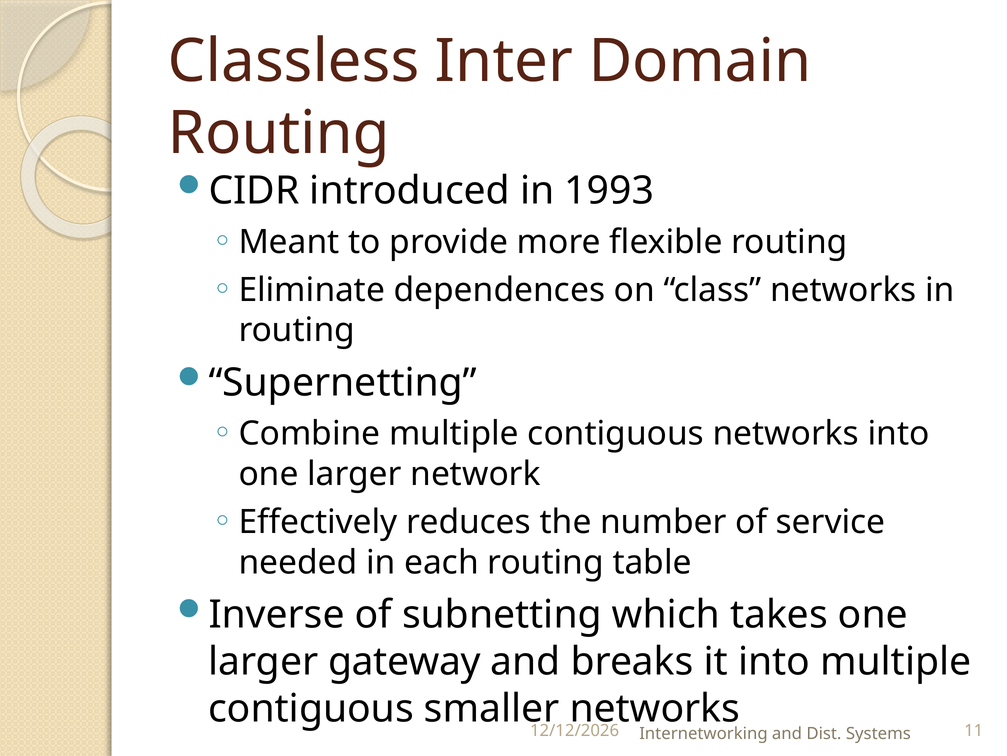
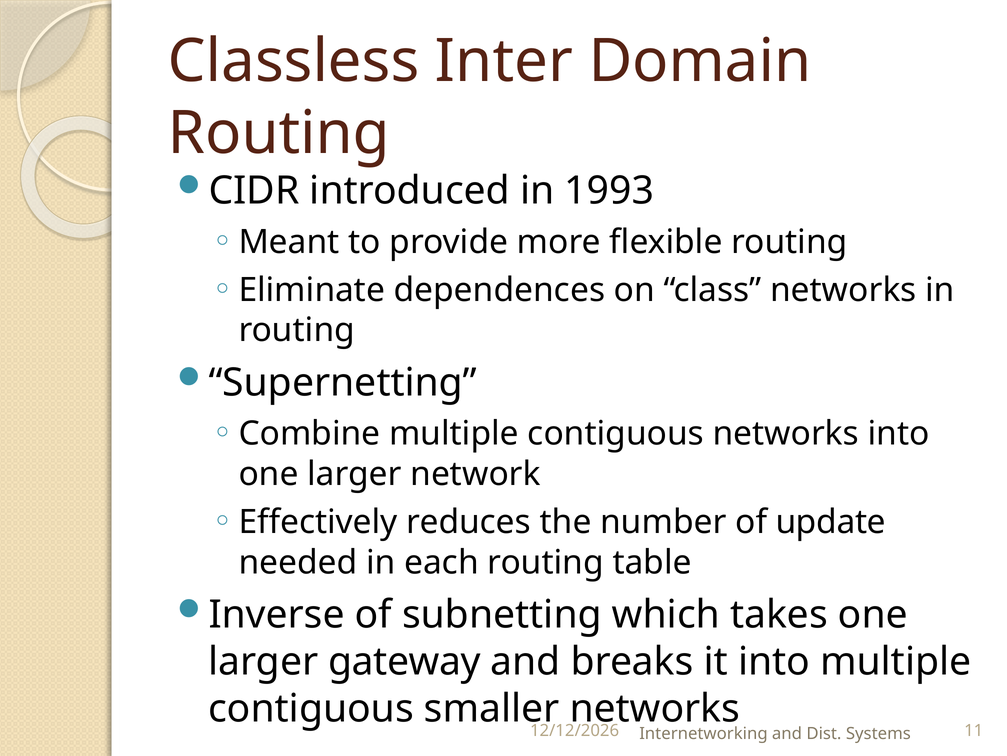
service: service -> update
